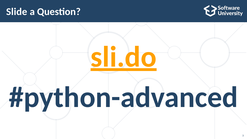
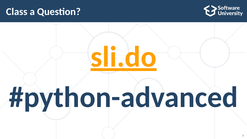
Slide: Slide -> Class
